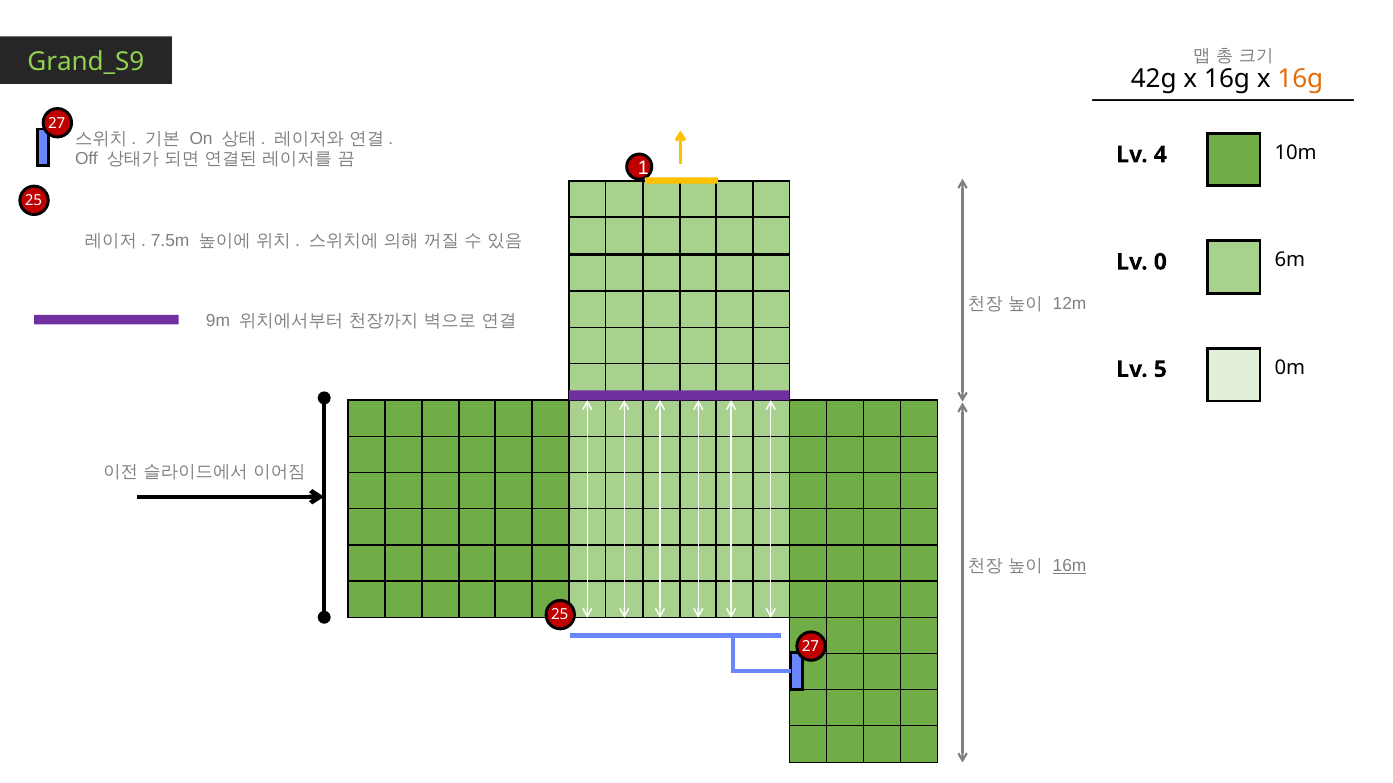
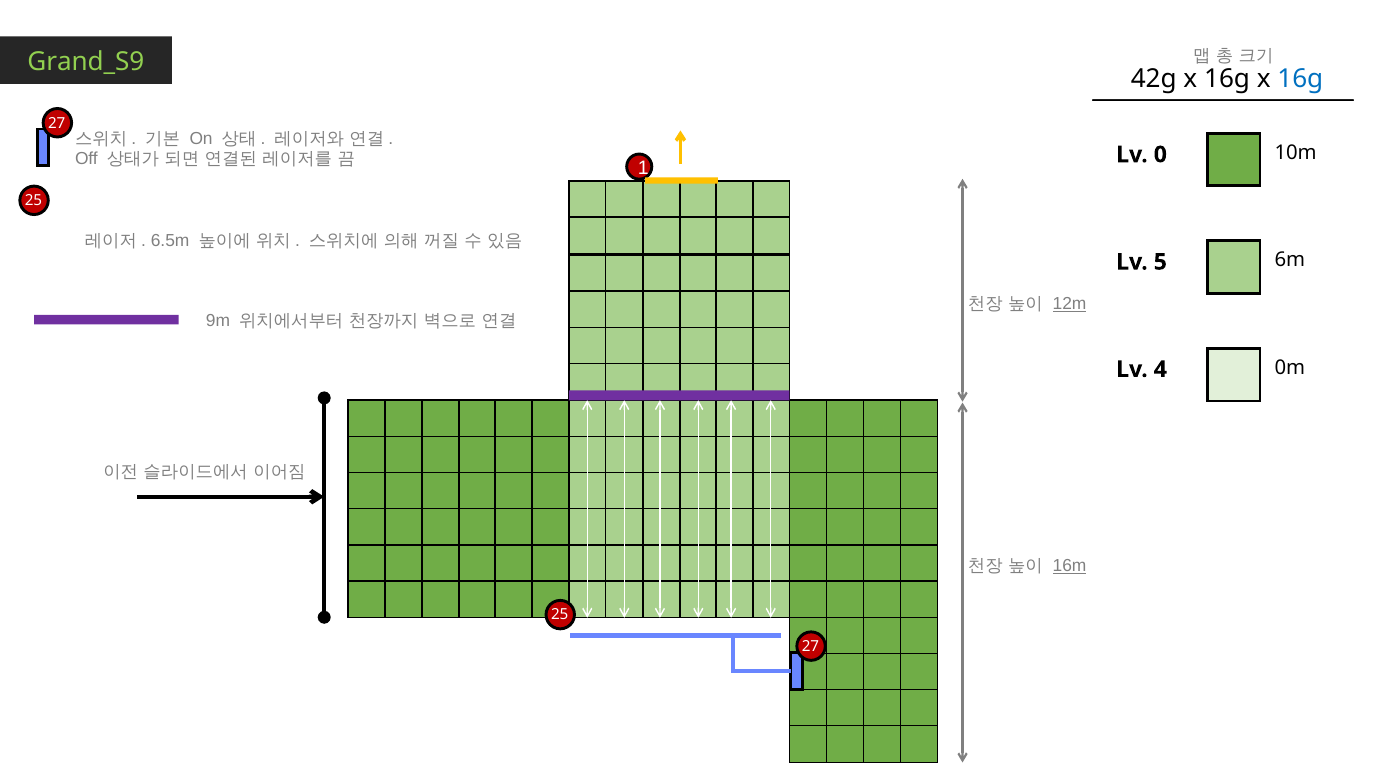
16g at (1300, 79) colour: orange -> blue
4: 4 -> 0
7.5m: 7.5m -> 6.5m
0: 0 -> 5
12m underline: none -> present
5: 5 -> 4
